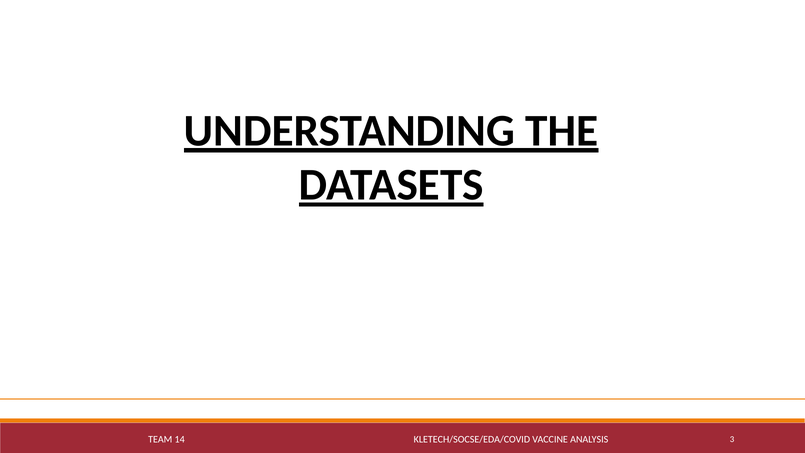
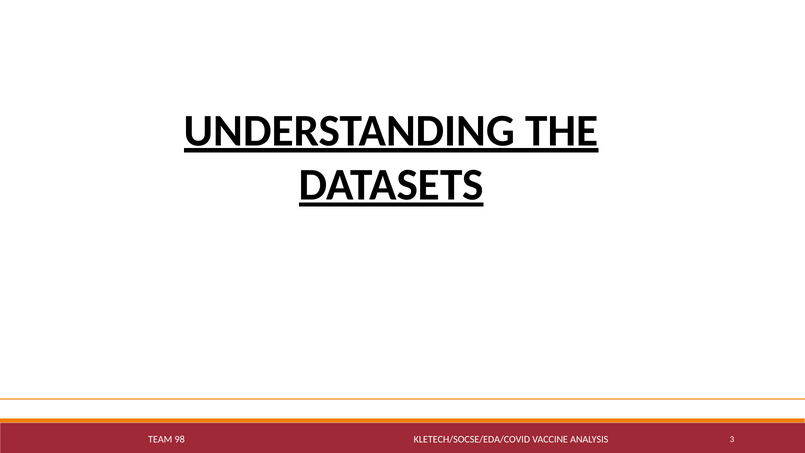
14: 14 -> 98
